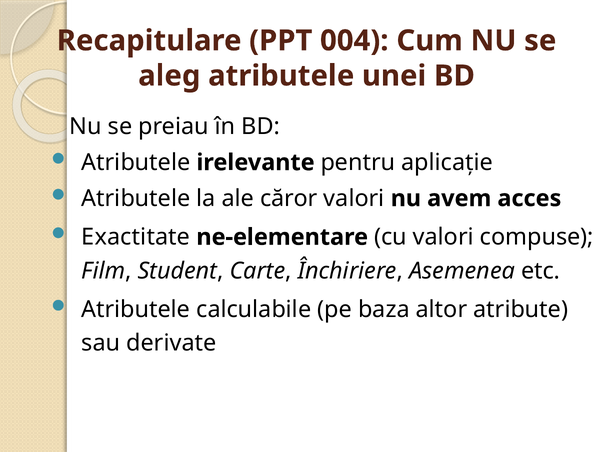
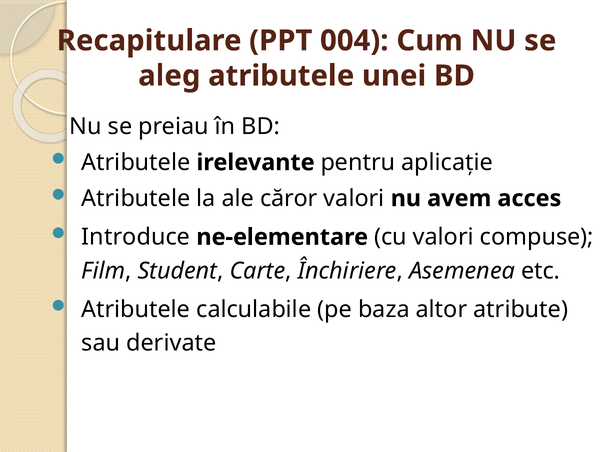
Exactitate: Exactitate -> Introduce
